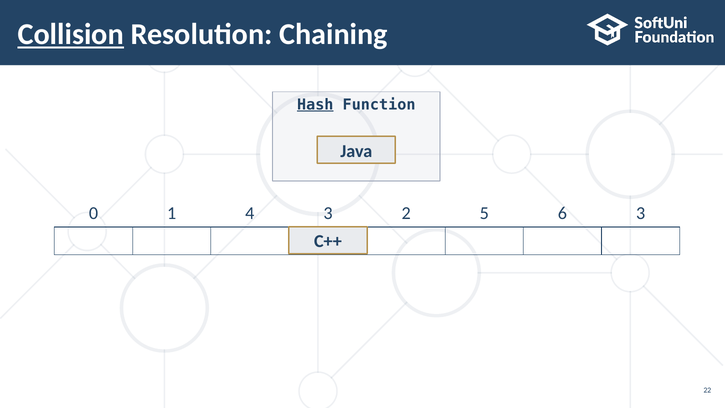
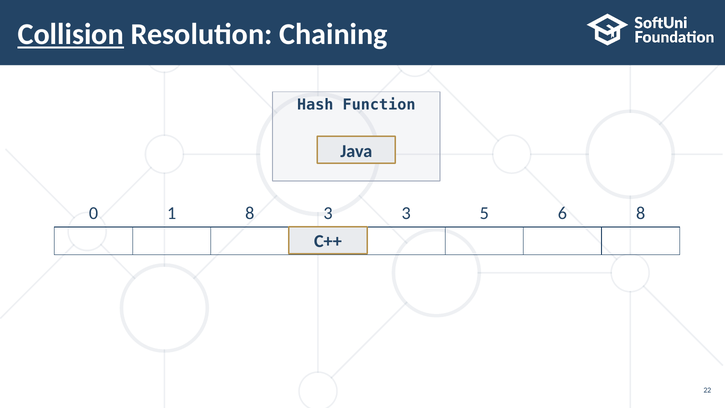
Hash underline: present -> none
1 4: 4 -> 8
3 2: 2 -> 3
6 3: 3 -> 8
